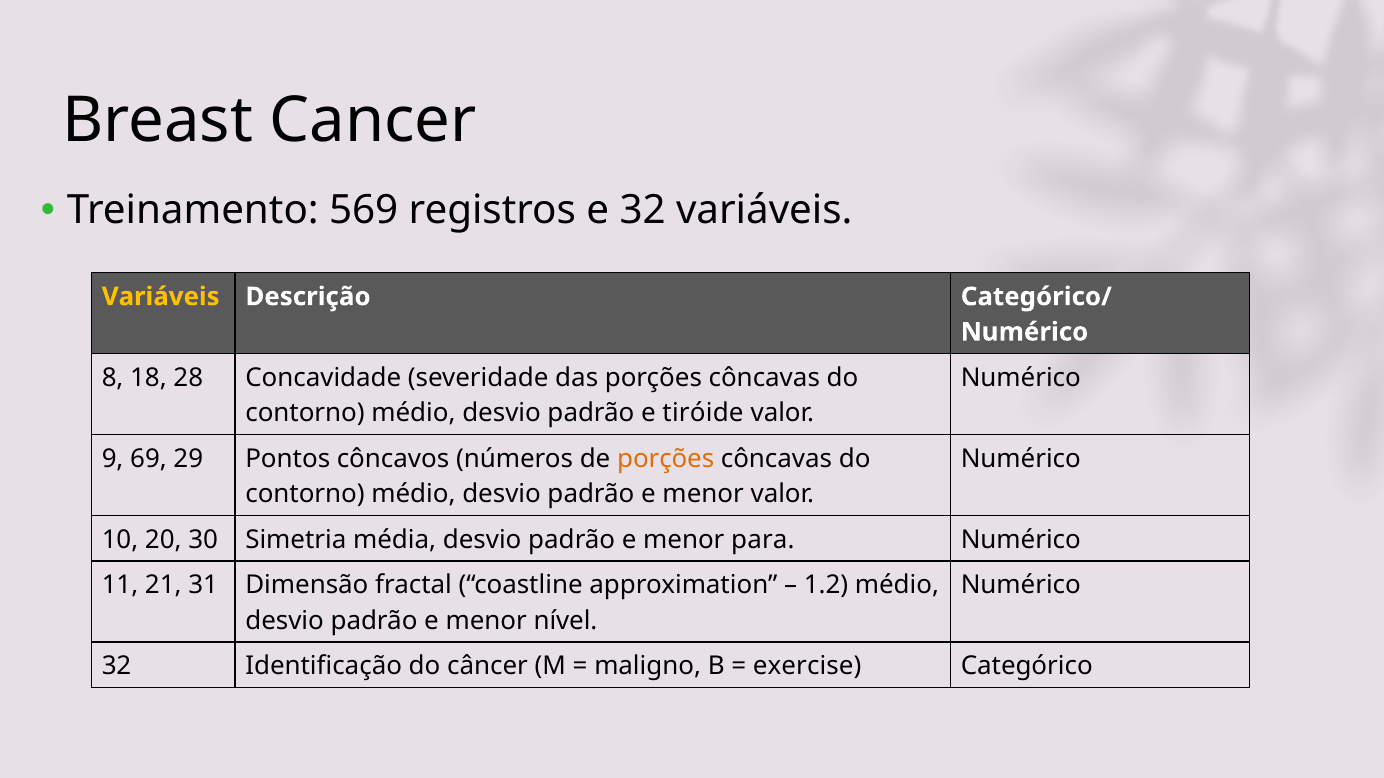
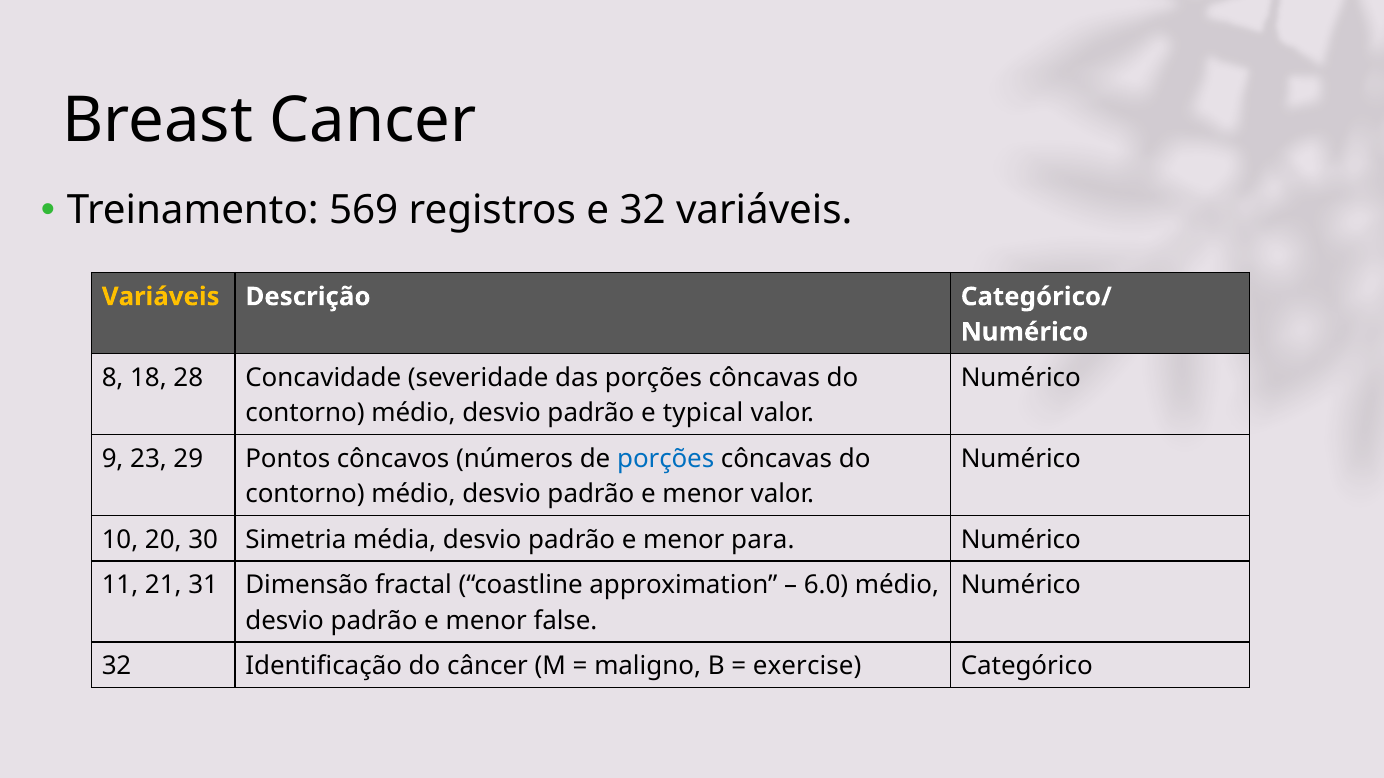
tiróide: tiróide -> typical
69: 69 -> 23
porções at (666, 459) colour: orange -> blue
1.2: 1.2 -> 6.0
nível: nível -> false
